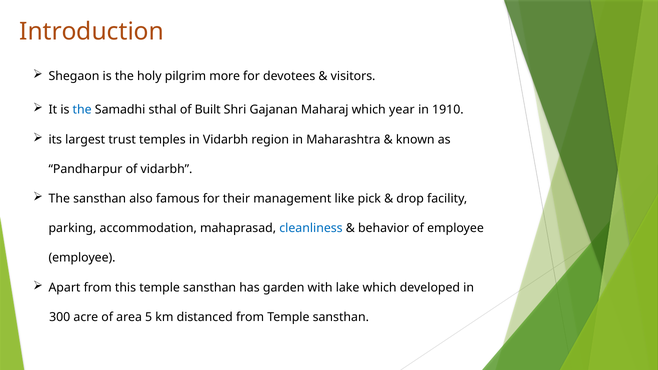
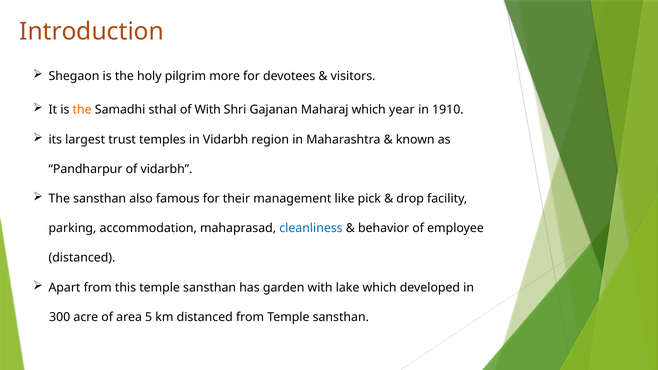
the at (82, 110) colour: blue -> orange
of Built: Built -> With
employee at (82, 258): employee -> distanced
